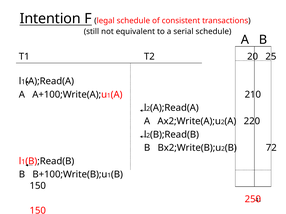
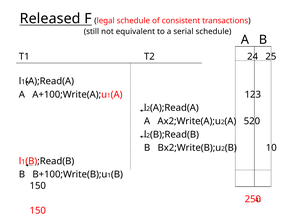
Intention: Intention -> Released
20: 20 -> 24
210: 210 -> 123
220: 220 -> 520
72: 72 -> 10
